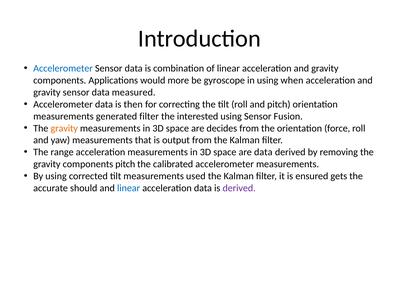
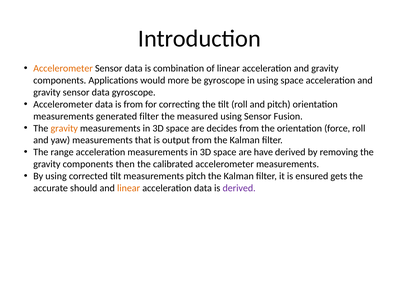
Accelerometer at (63, 68) colour: blue -> orange
using when: when -> space
data measured: measured -> gyroscope
is then: then -> from
interested: interested -> measured
are data: data -> have
components pitch: pitch -> then
measurements used: used -> pitch
linear at (129, 188) colour: blue -> orange
